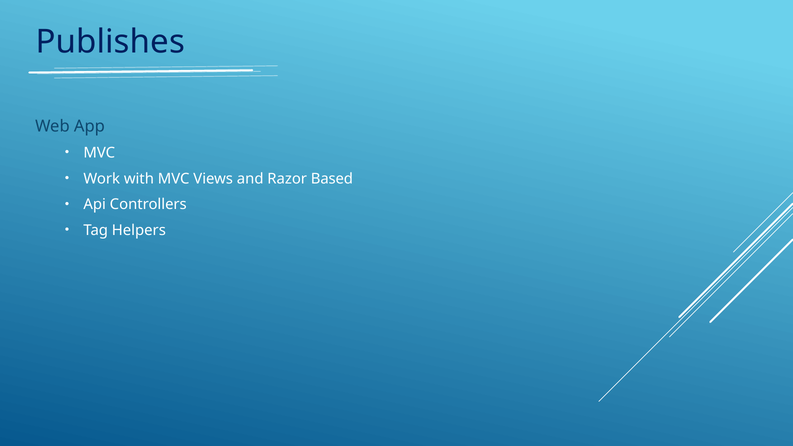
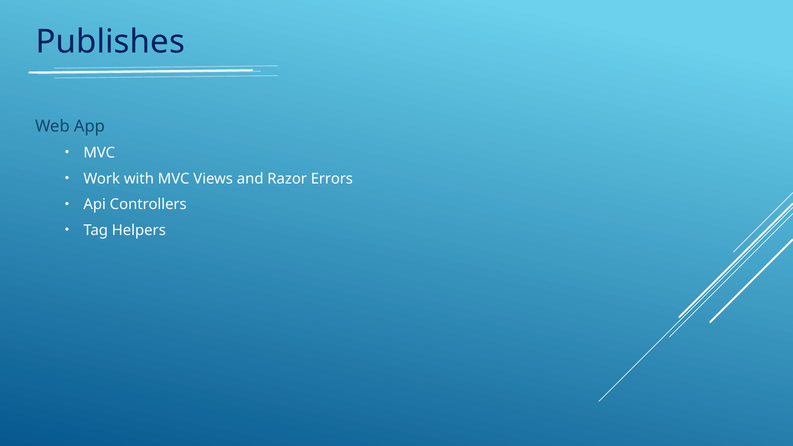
Based: Based -> Errors
